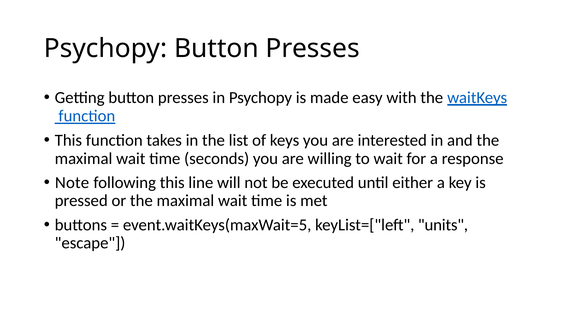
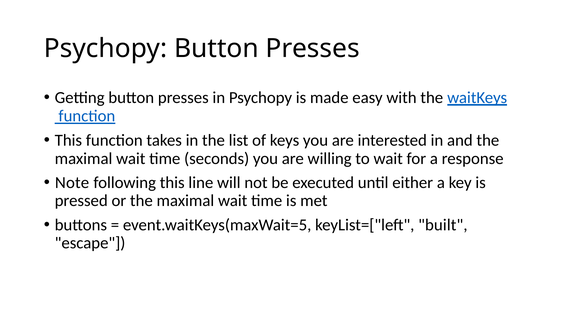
units: units -> built
